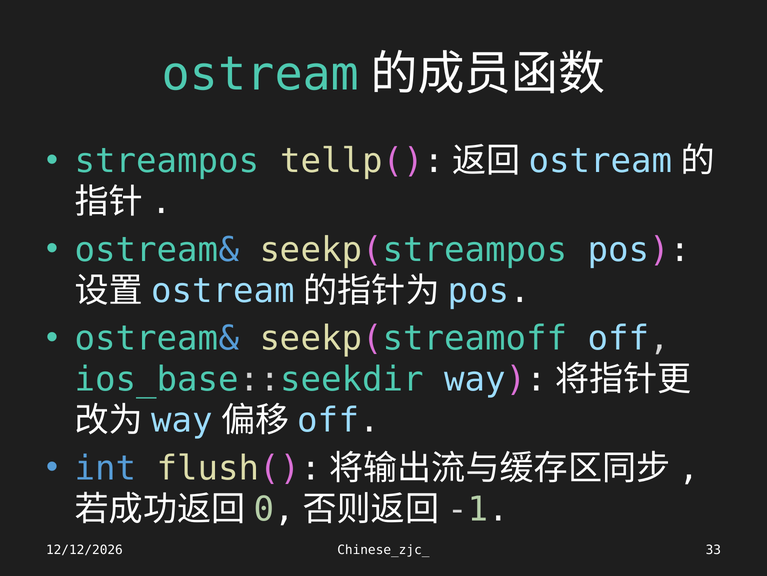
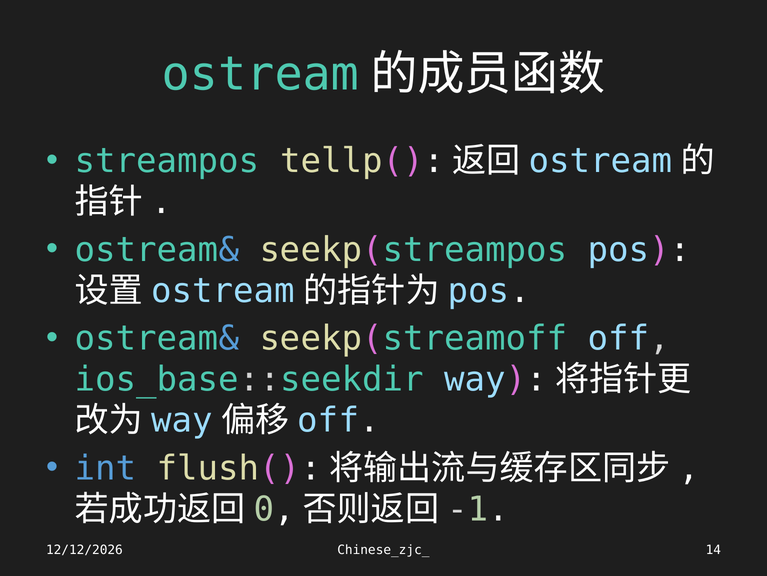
33: 33 -> 14
